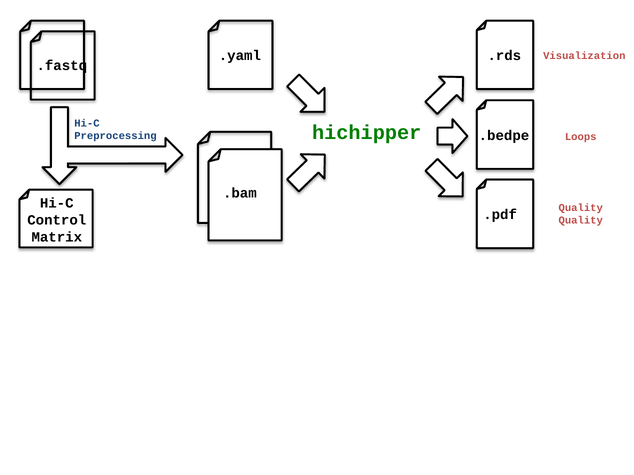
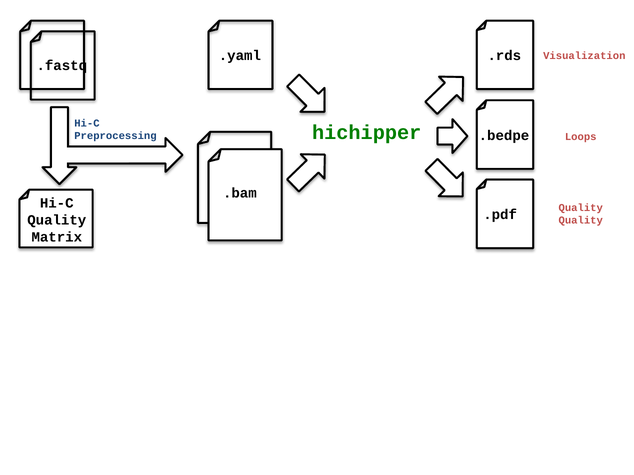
Control at (57, 220): Control -> Quality
